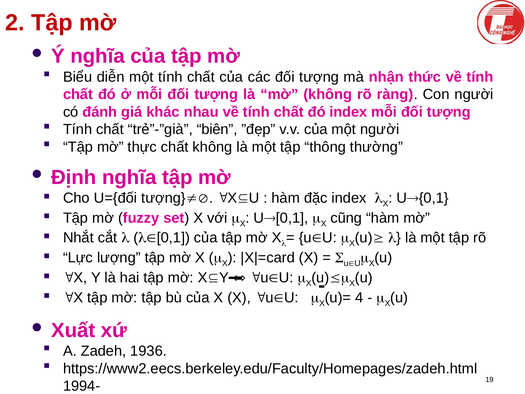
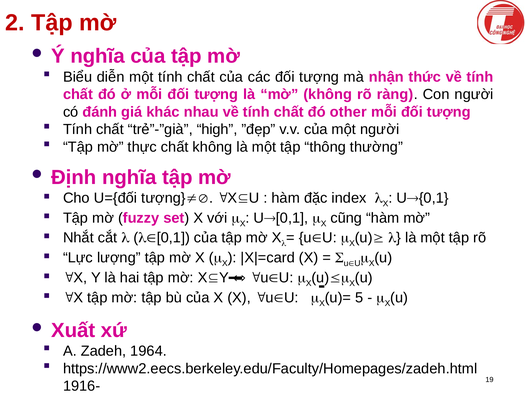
đó index: index -> other
biên: biên -> high
4: 4 -> 5
1936: 1936 -> 1964
1994-: 1994- -> 1916-
